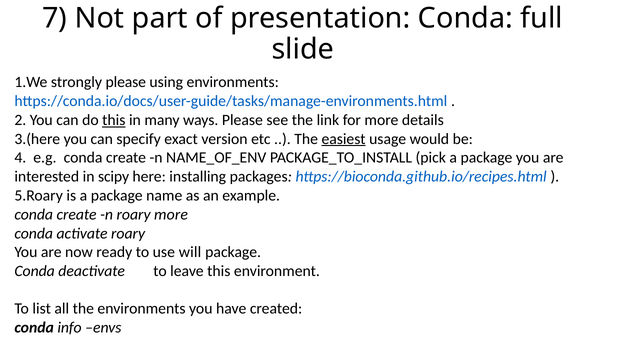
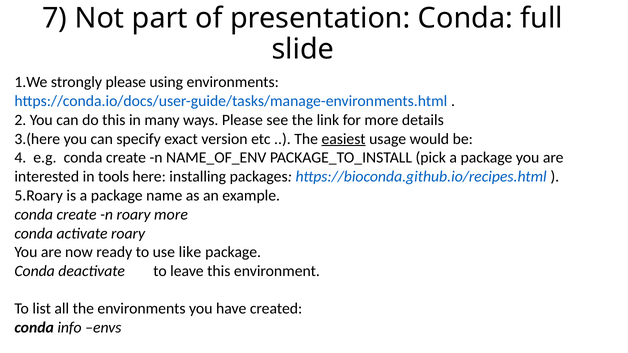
this at (114, 120) underline: present -> none
scipy: scipy -> tools
will: will -> like
